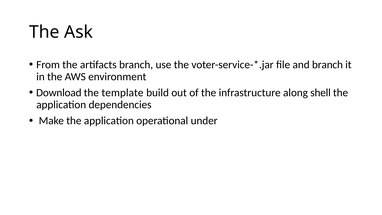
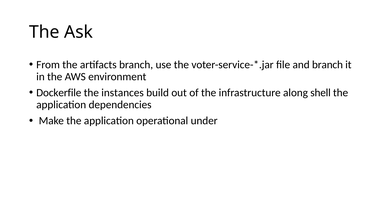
Download: Download -> Dockerfile
template: template -> instances
